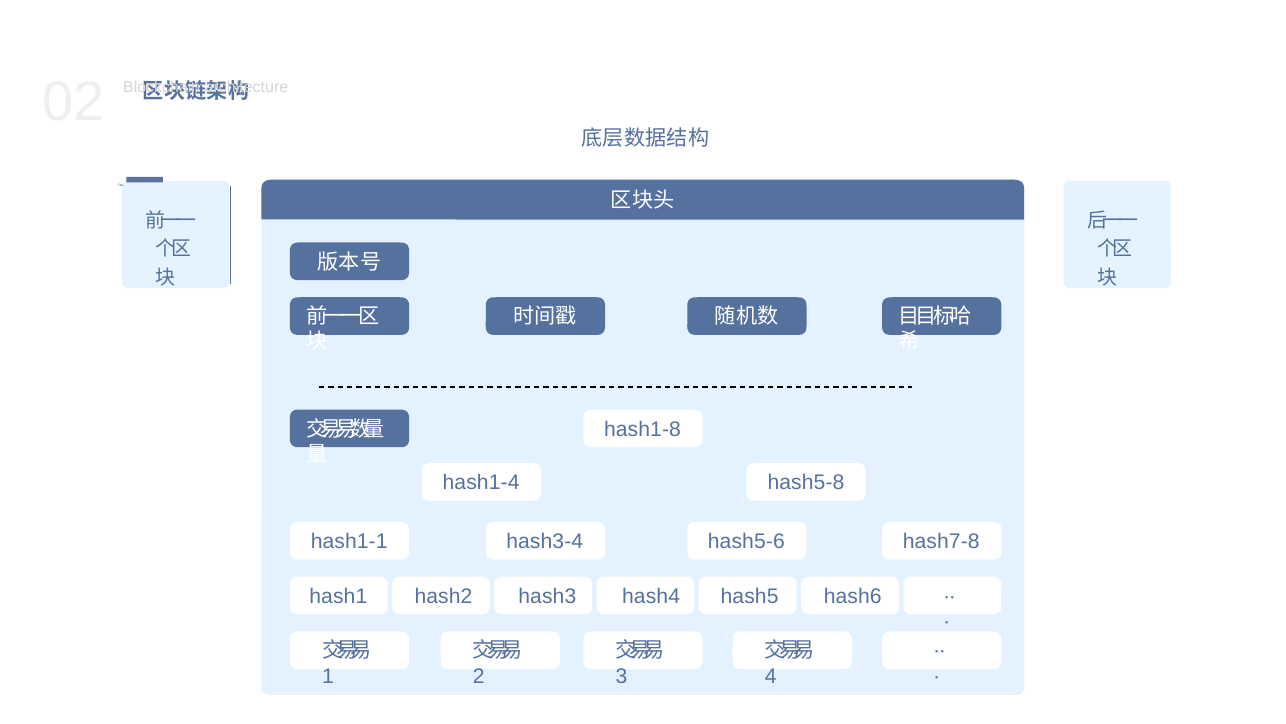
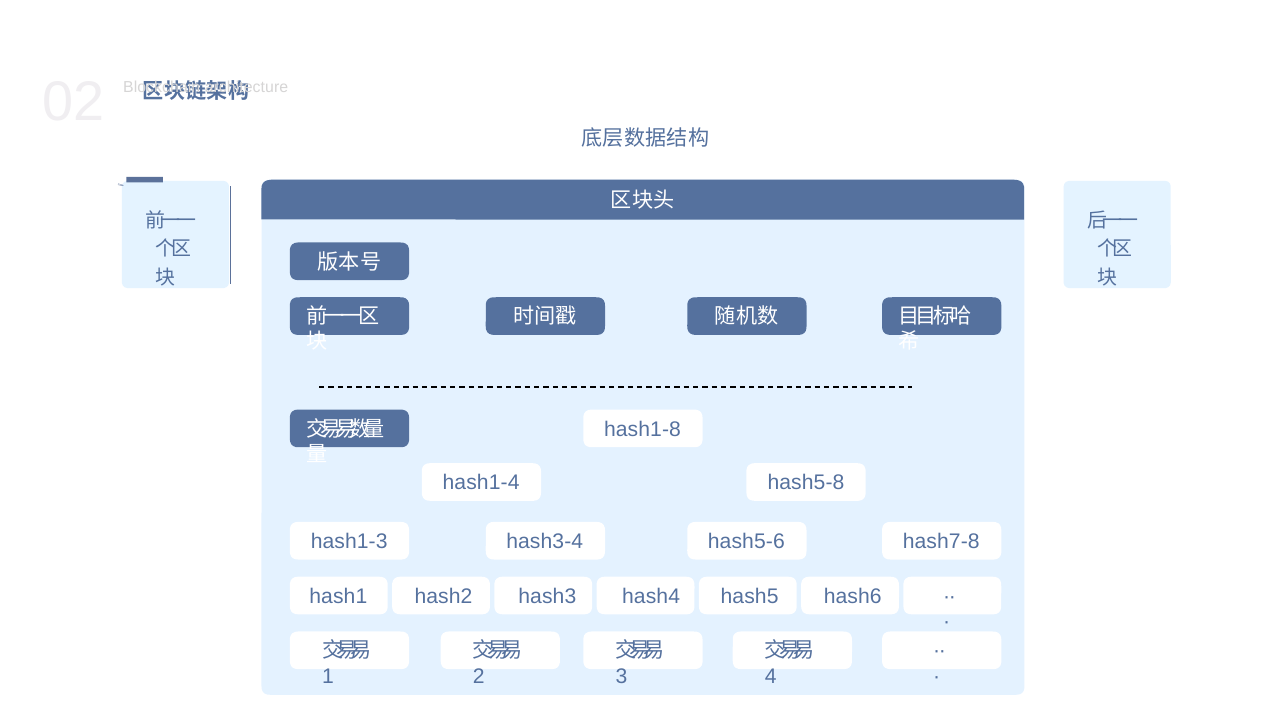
hash1-1: hash1-1 -> hash1-3
